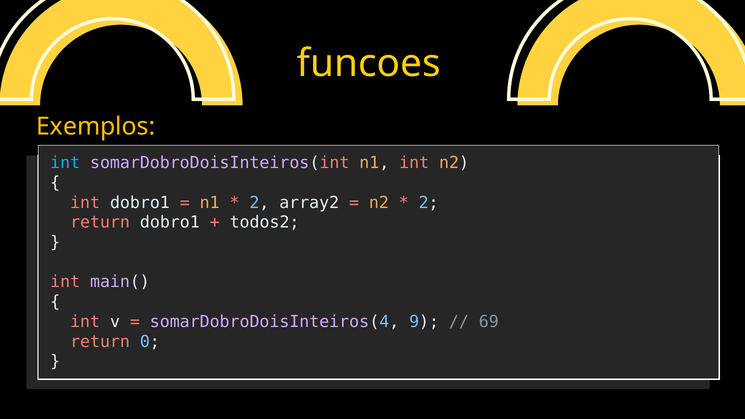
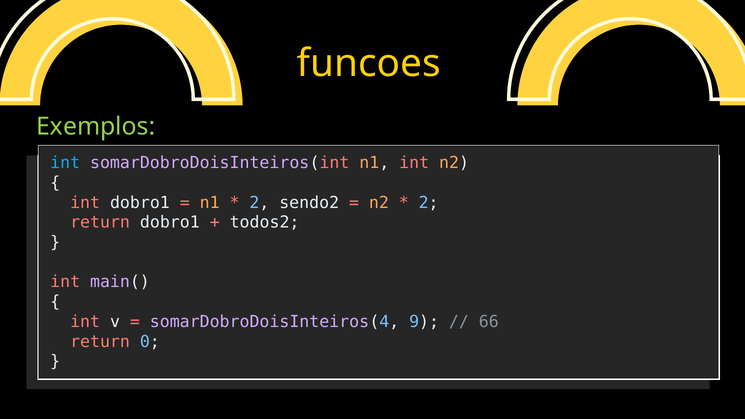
Exemplos colour: yellow -> light green
array2: array2 -> sendo2
69: 69 -> 66
